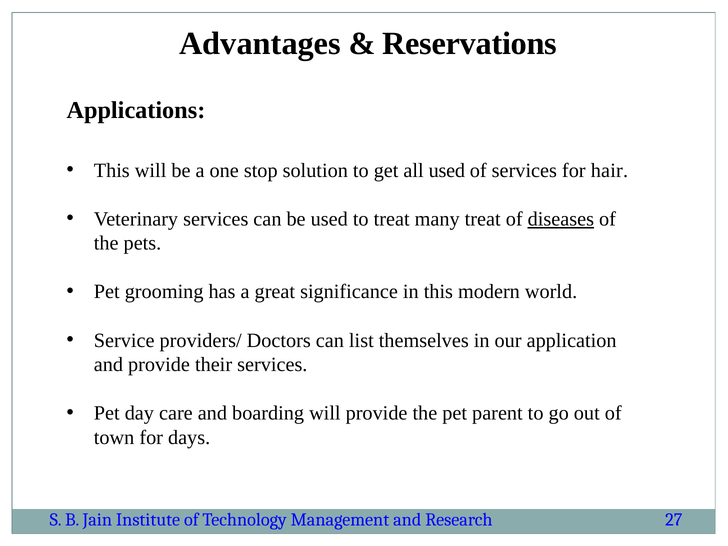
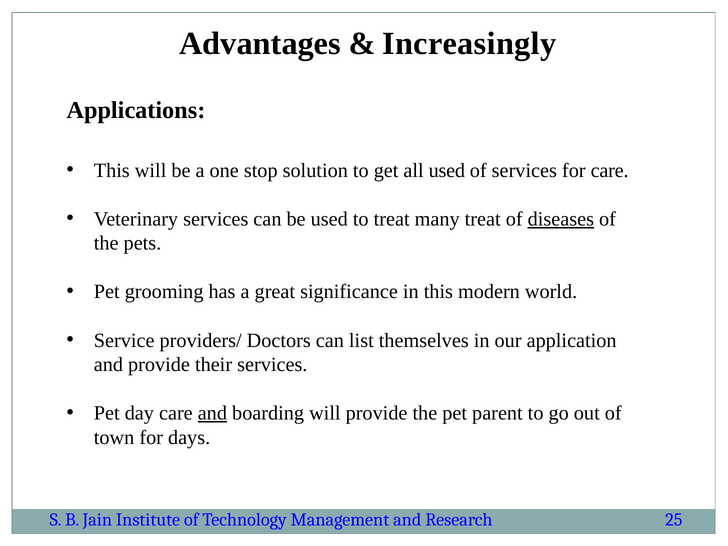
Reservations: Reservations -> Increasingly
for hair: hair -> care
and at (212, 413) underline: none -> present
27: 27 -> 25
